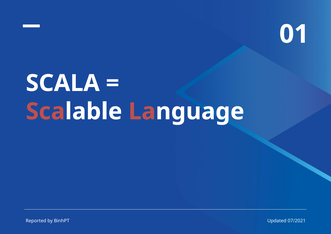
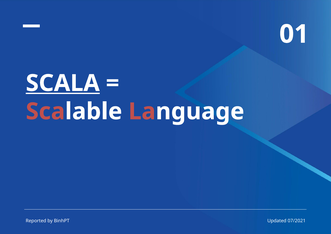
SCALA underline: none -> present
